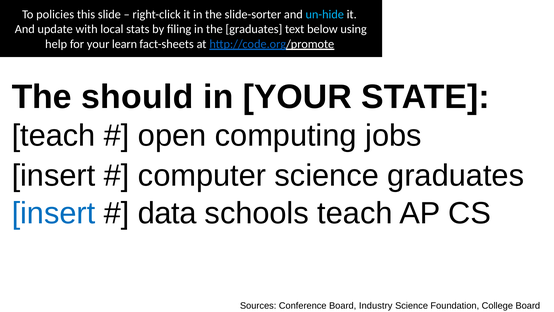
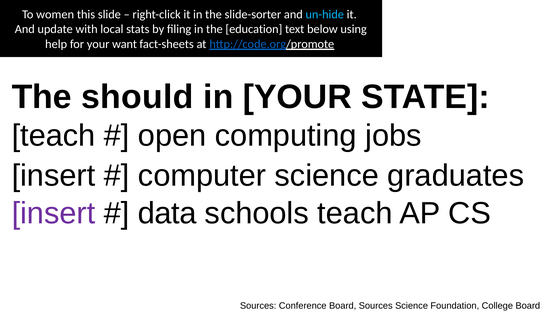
policies: policies -> women
the graduates: graduates -> education
learn: learn -> want
insert at (53, 213) colour: blue -> purple
Board Industry: Industry -> Sources
